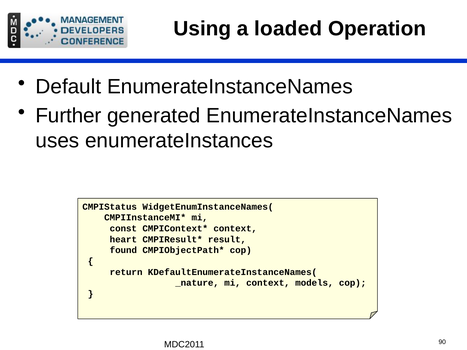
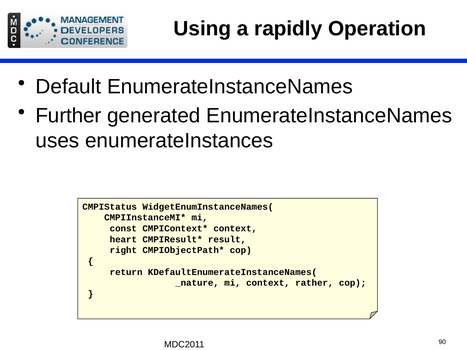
loaded: loaded -> rapidly
found: found -> right
models: models -> rather
